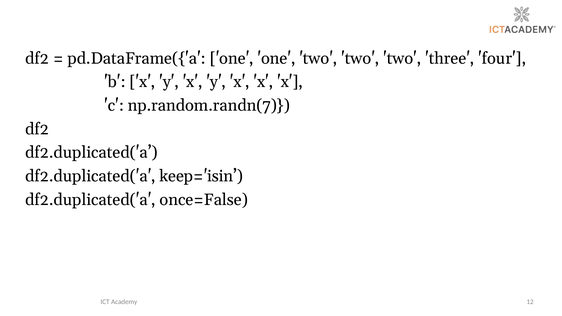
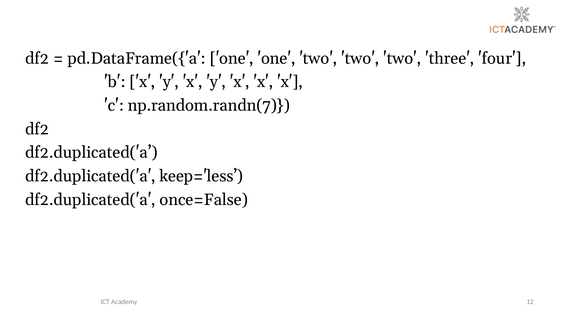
keep='isin: keep='isin -> keep='less
